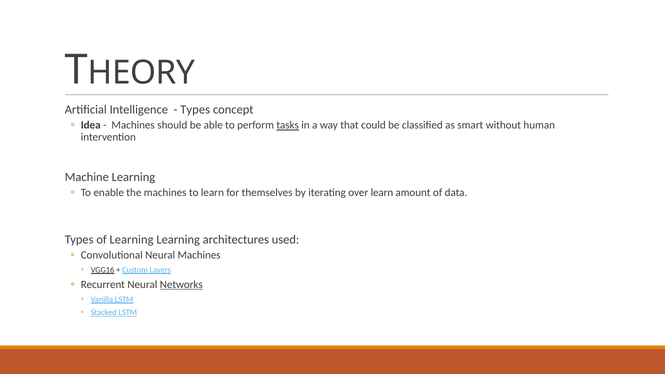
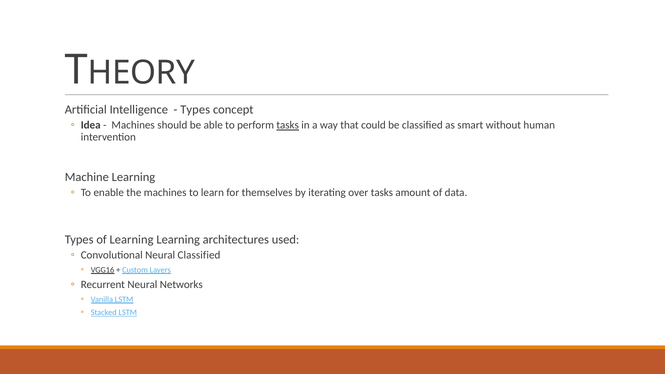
over learn: learn -> tasks
Neural Machines: Machines -> Classified
Networks underline: present -> none
